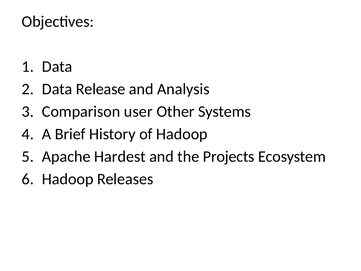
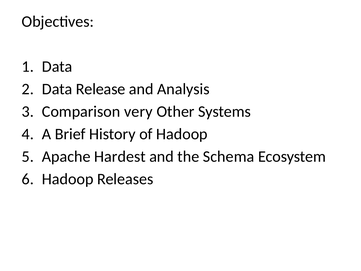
user: user -> very
Projects: Projects -> Schema
